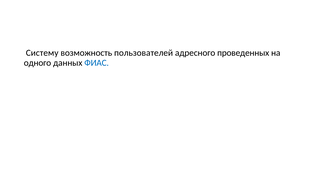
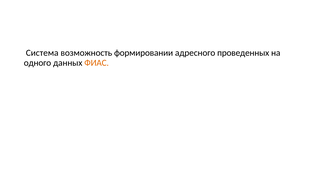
Систему: Систему -> Система
пользователей: пользователей -> формировании
ФИАС colour: blue -> orange
